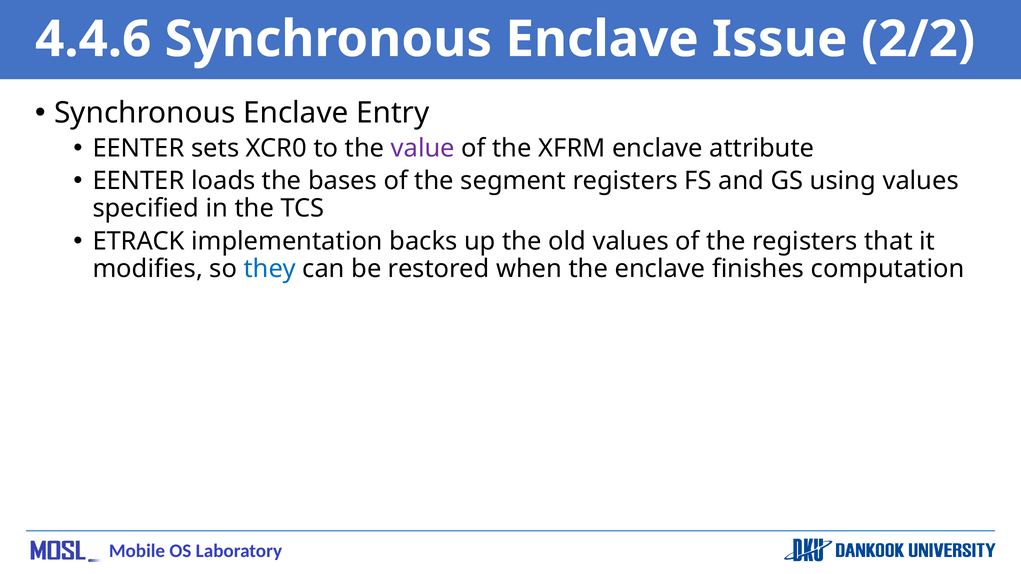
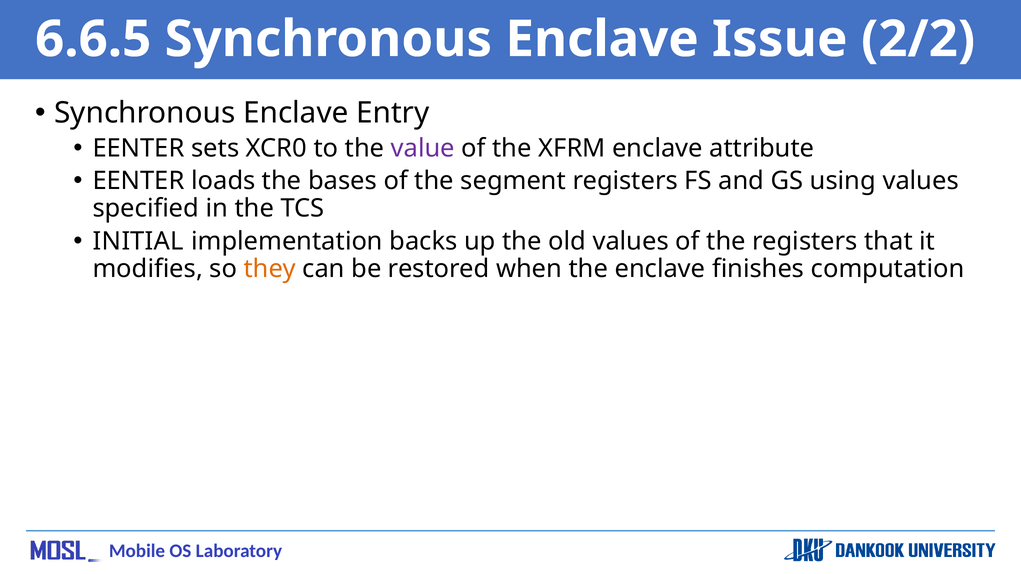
4.4.6: 4.4.6 -> 6.6.5
ETRACK: ETRACK -> INITIAL
they colour: blue -> orange
